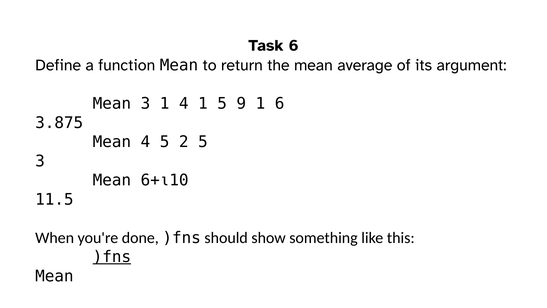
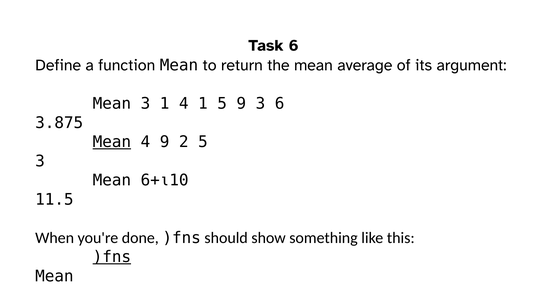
9 1: 1 -> 3
Mean at (112, 142) underline: none -> present
4 5: 5 -> 9
